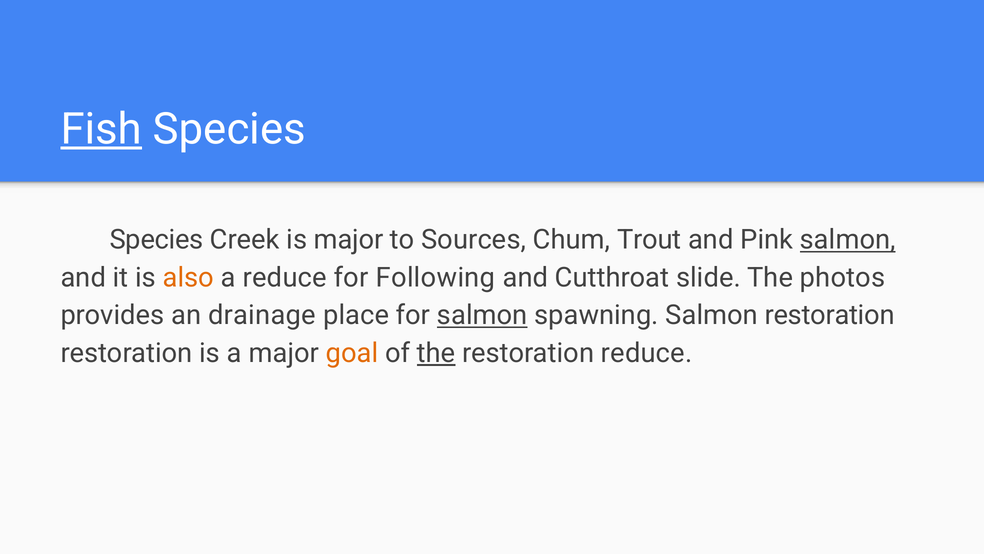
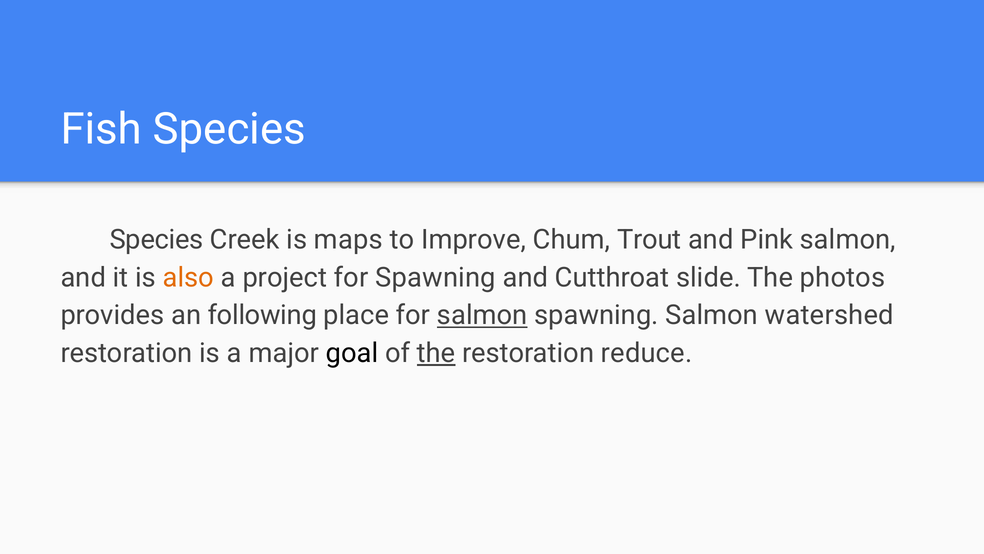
Fish underline: present -> none
is major: major -> maps
Sources: Sources -> Improve
salmon at (848, 240) underline: present -> none
a reduce: reduce -> project
for Following: Following -> Spawning
drainage: drainage -> following
Salmon restoration: restoration -> watershed
goal colour: orange -> black
